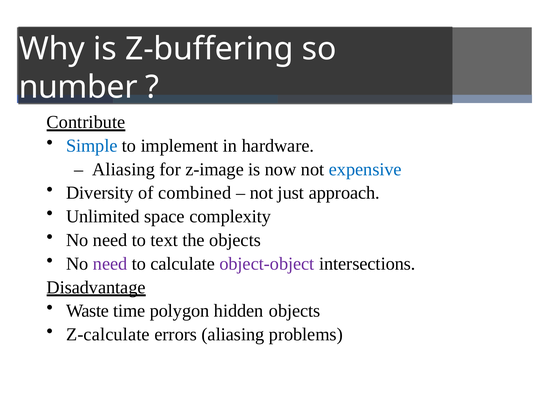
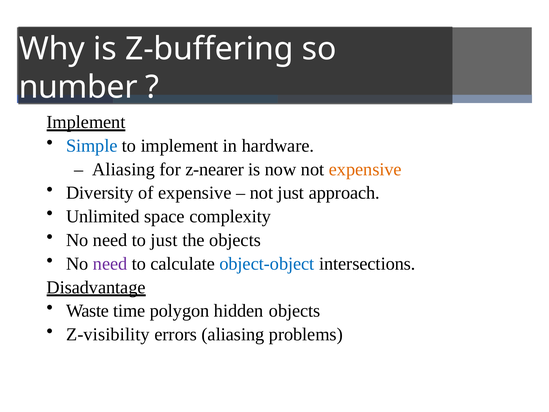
Contribute at (86, 122): Contribute -> Implement
z-image: z-image -> z-nearer
expensive at (365, 169) colour: blue -> orange
of combined: combined -> expensive
to text: text -> just
object-object colour: purple -> blue
Z-calculate: Z-calculate -> Z-visibility
